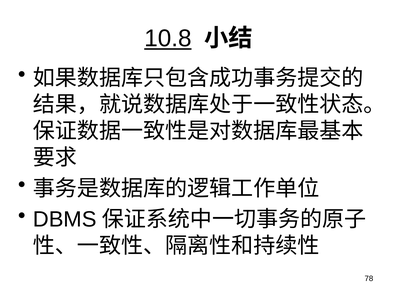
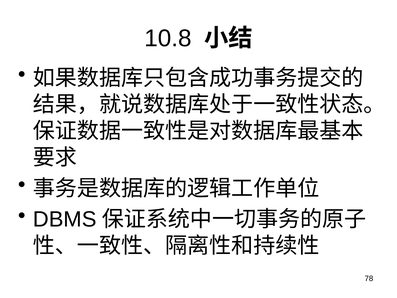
10.8 underline: present -> none
